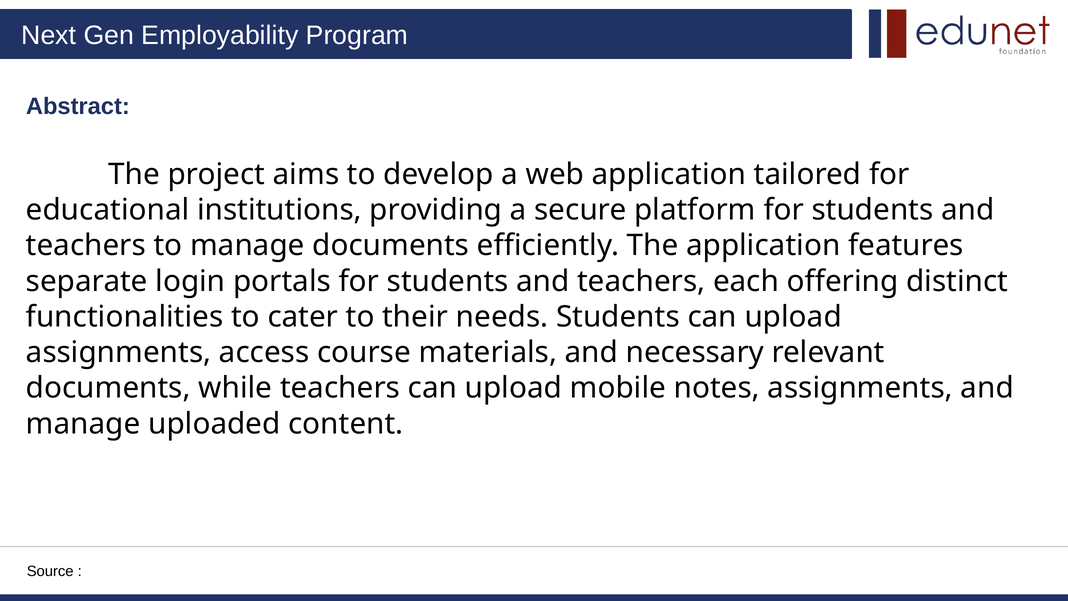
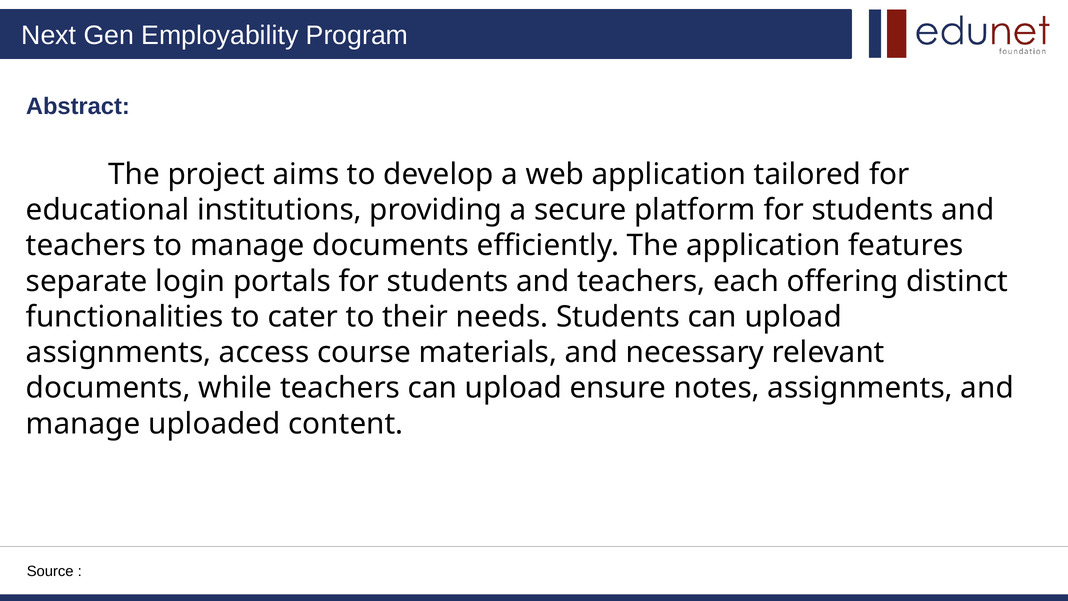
mobile: mobile -> ensure
